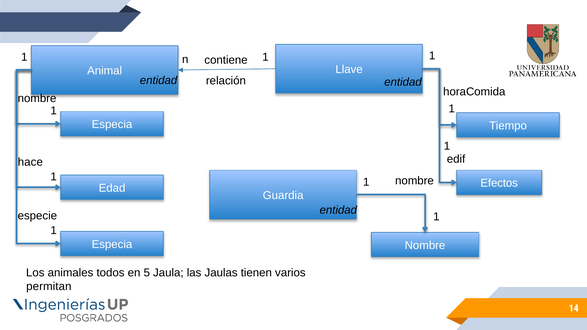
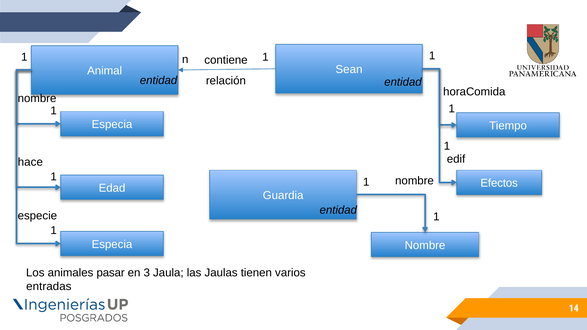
Llave: Llave -> Sean
todos: todos -> pasar
5: 5 -> 3
permitan: permitan -> entradas
